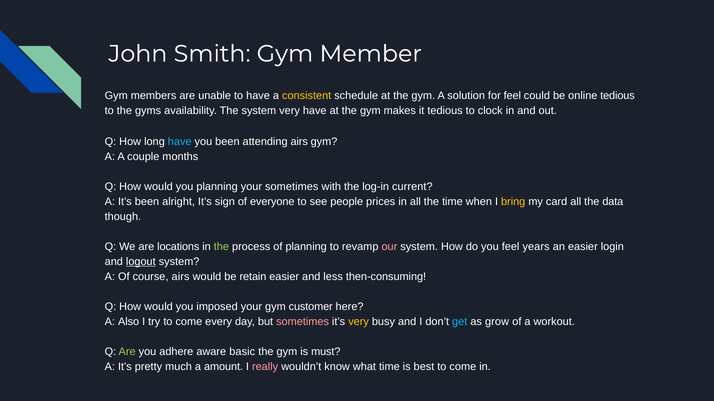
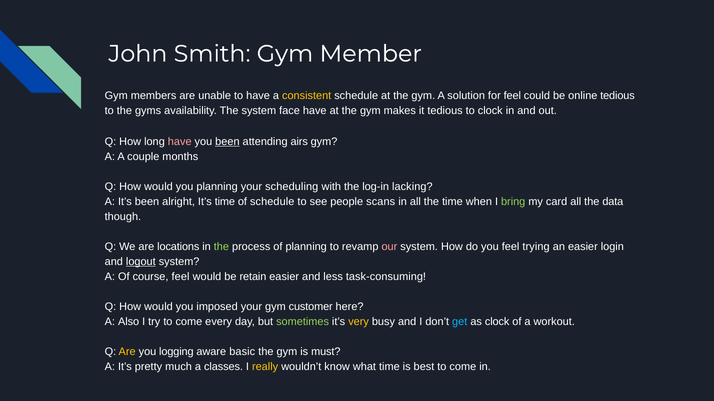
system very: very -> face
have at (180, 142) colour: light blue -> pink
been at (227, 142) underline: none -> present
your sometimes: sometimes -> scheduling
current: current -> lacking
It’s sign: sign -> time
of everyone: everyone -> schedule
prices: prices -> scans
bring colour: yellow -> light green
years: years -> trying
course airs: airs -> feel
then-consuming: then-consuming -> task-consuming
sometimes at (303, 322) colour: pink -> light green
as grow: grow -> clock
Are at (127, 352) colour: light green -> yellow
adhere: adhere -> logging
amount: amount -> classes
really colour: pink -> yellow
